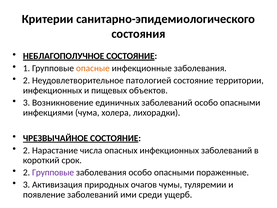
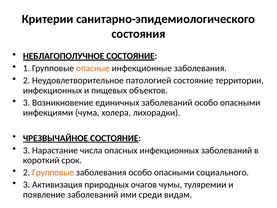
2 at (26, 150): 2 -> 3
Групповые at (53, 172) colour: purple -> orange
пораженные: пораженные -> социального
ущерб: ущерб -> видам
